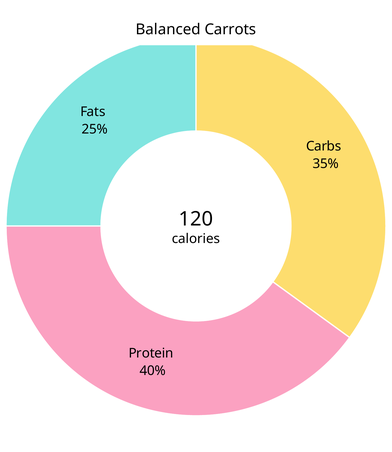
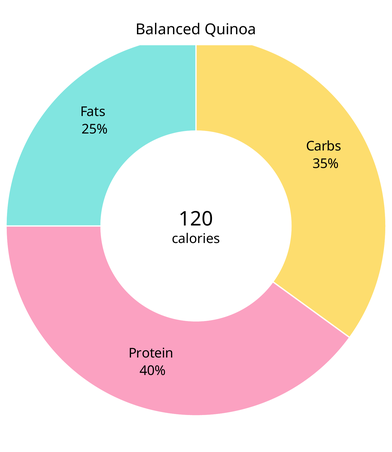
Carrots: Carrots -> Quinoa
